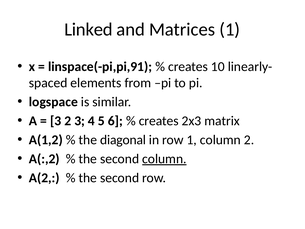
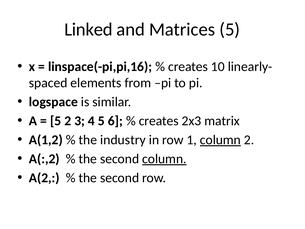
Matrices 1: 1 -> 5
linspace(-pi,pi,91: linspace(-pi,pi,91 -> linspace(-pi,pi,16
3 at (56, 121): 3 -> 5
diagonal: diagonal -> industry
column at (220, 140) underline: none -> present
